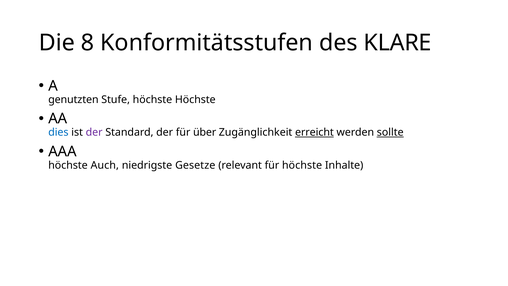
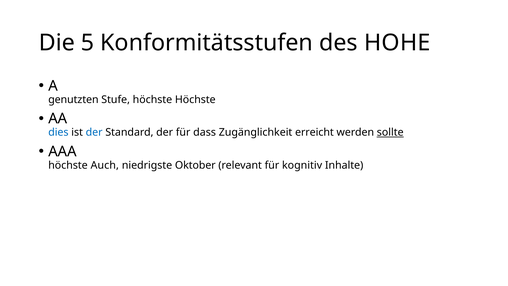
8: 8 -> 5
KLARE: KLARE -> HOHE
der at (94, 132) colour: purple -> blue
über: über -> dass
erreicht underline: present -> none
Gesetze: Gesetze -> Oktober
für höchste: höchste -> kognitiv
